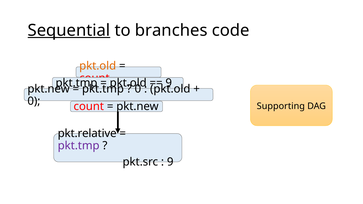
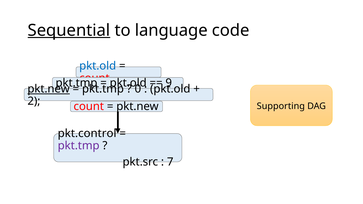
branches: branches -> language
pkt.old at (98, 66) colour: orange -> blue
pkt.new at (49, 89) underline: none -> present
0 at (34, 101): 0 -> 2
pkt.relative: pkt.relative -> pkt.control
9 at (170, 162): 9 -> 7
